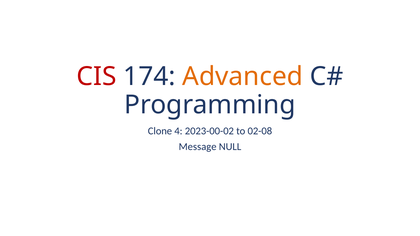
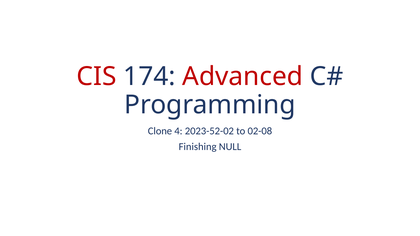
Advanced colour: orange -> red
2023-00-02: 2023-00-02 -> 2023-52-02
Message: Message -> Finishing
